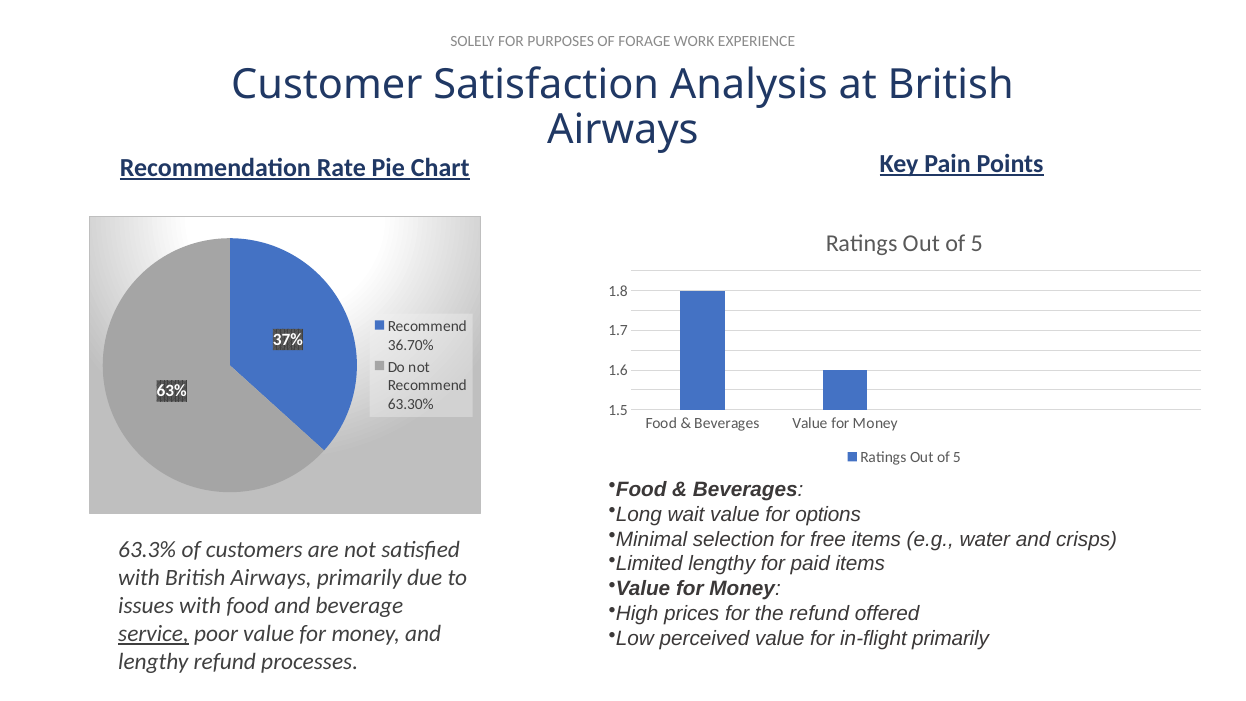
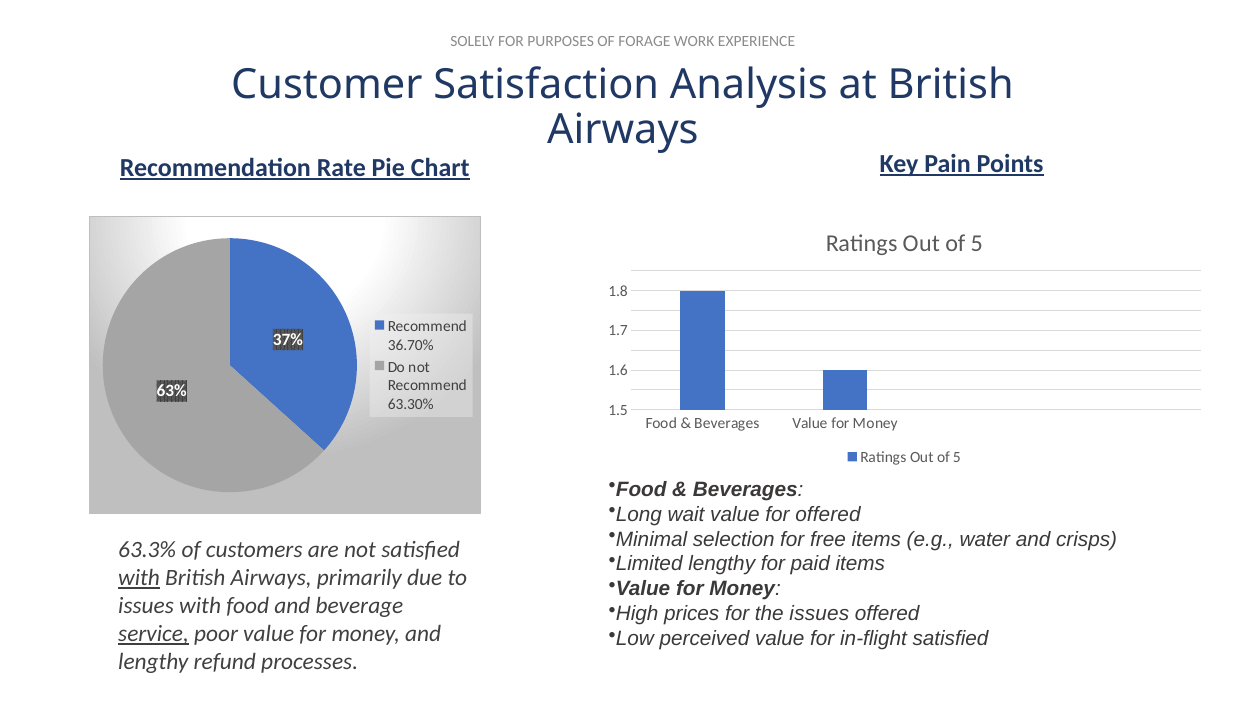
for options: options -> offered
with at (139, 578) underline: none -> present
the refund: refund -> issues
in-flight primarily: primarily -> satisfied
